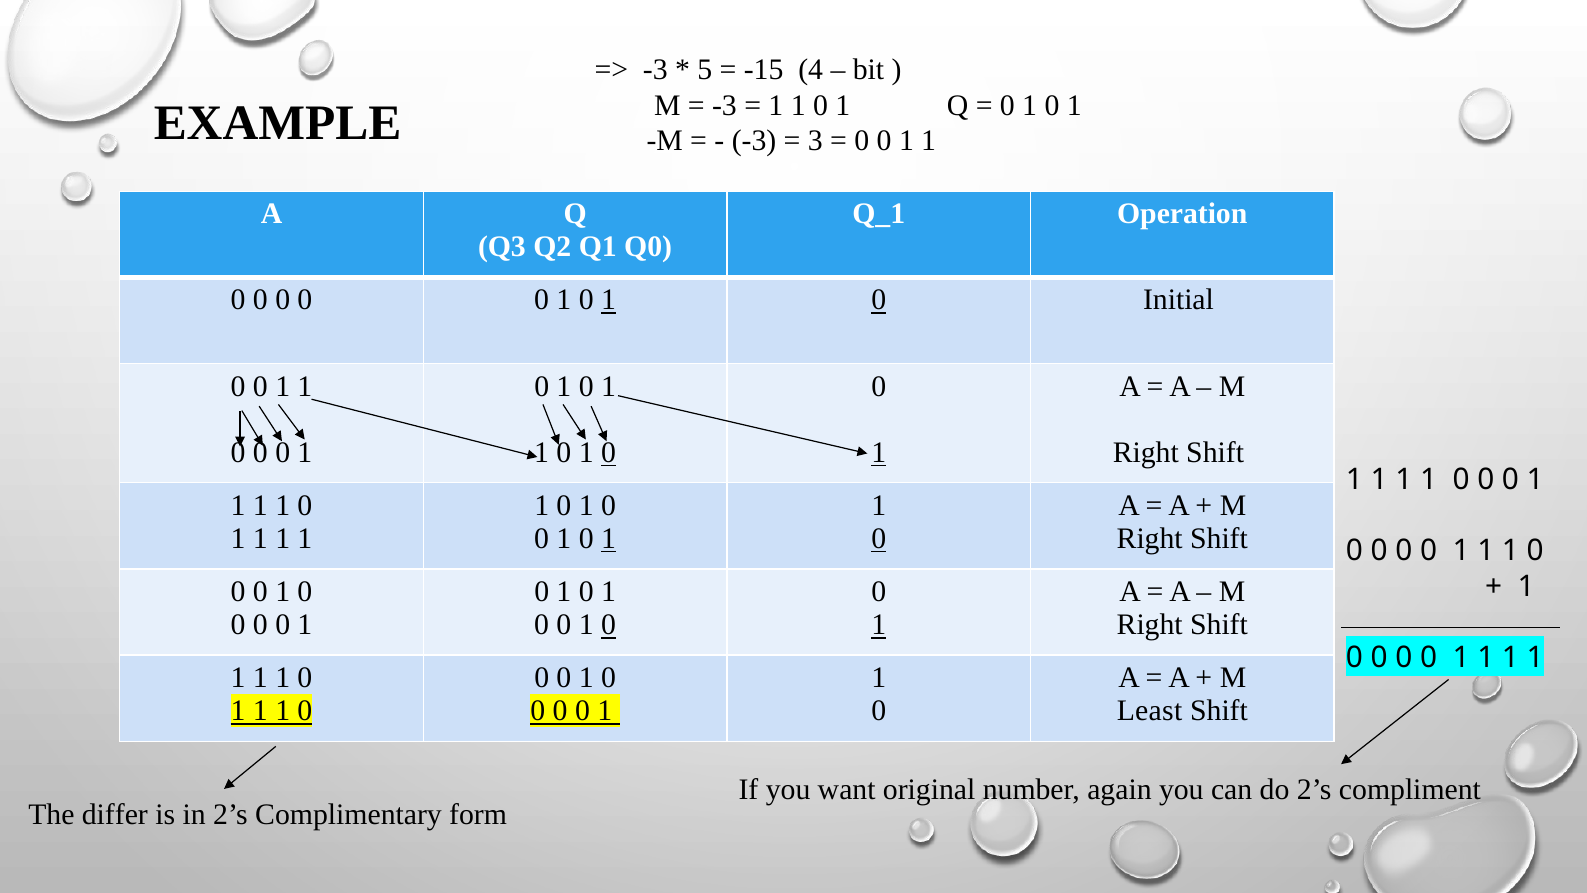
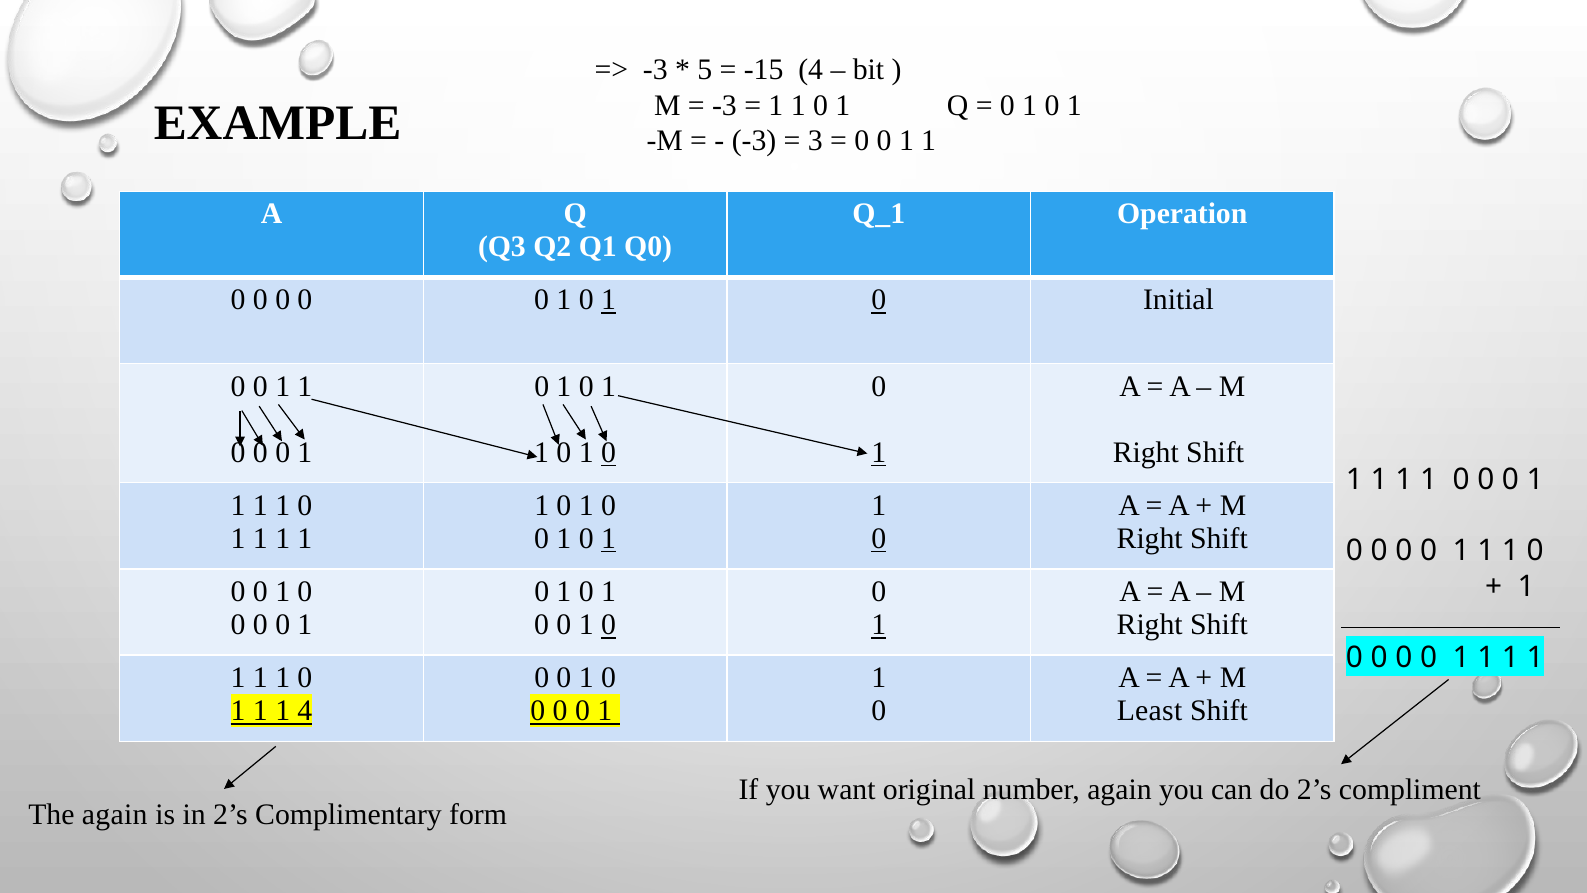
0 at (305, 711): 0 -> 4
The differ: differ -> again
